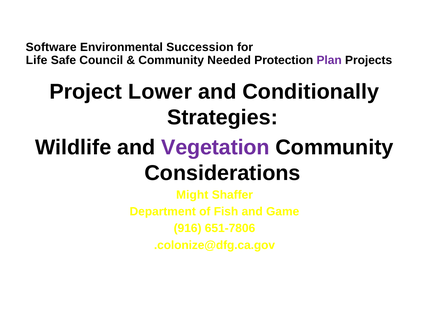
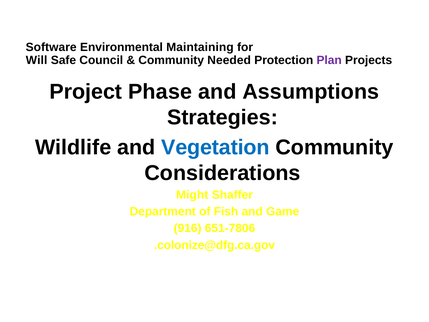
Succession: Succession -> Maintaining
Life: Life -> Will
Lower: Lower -> Phase
Conditionally: Conditionally -> Assumptions
Vegetation colour: purple -> blue
